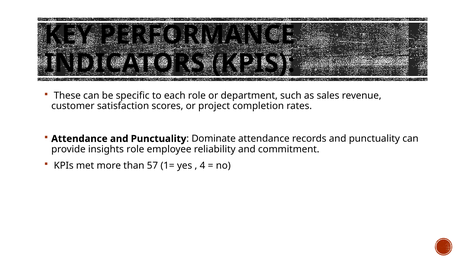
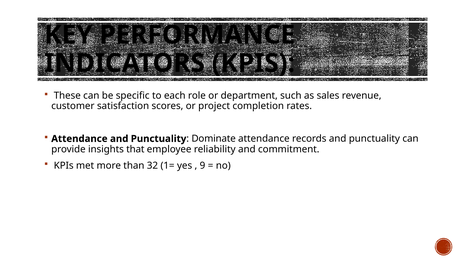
insights role: role -> that
57: 57 -> 32
4: 4 -> 9
